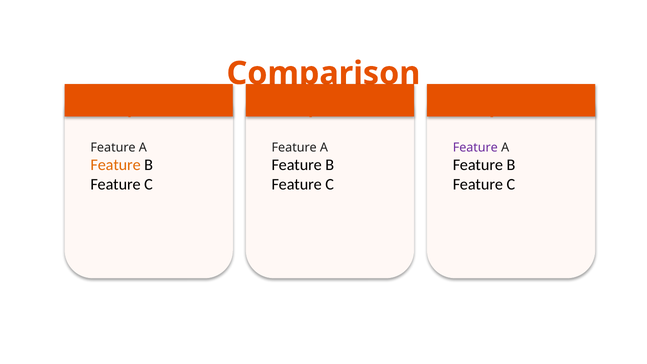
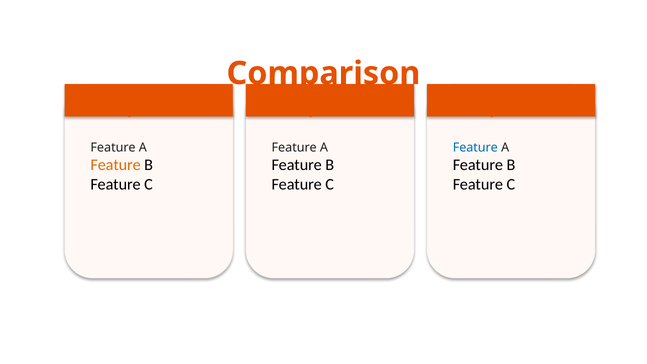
Feature at (475, 147) colour: purple -> blue
